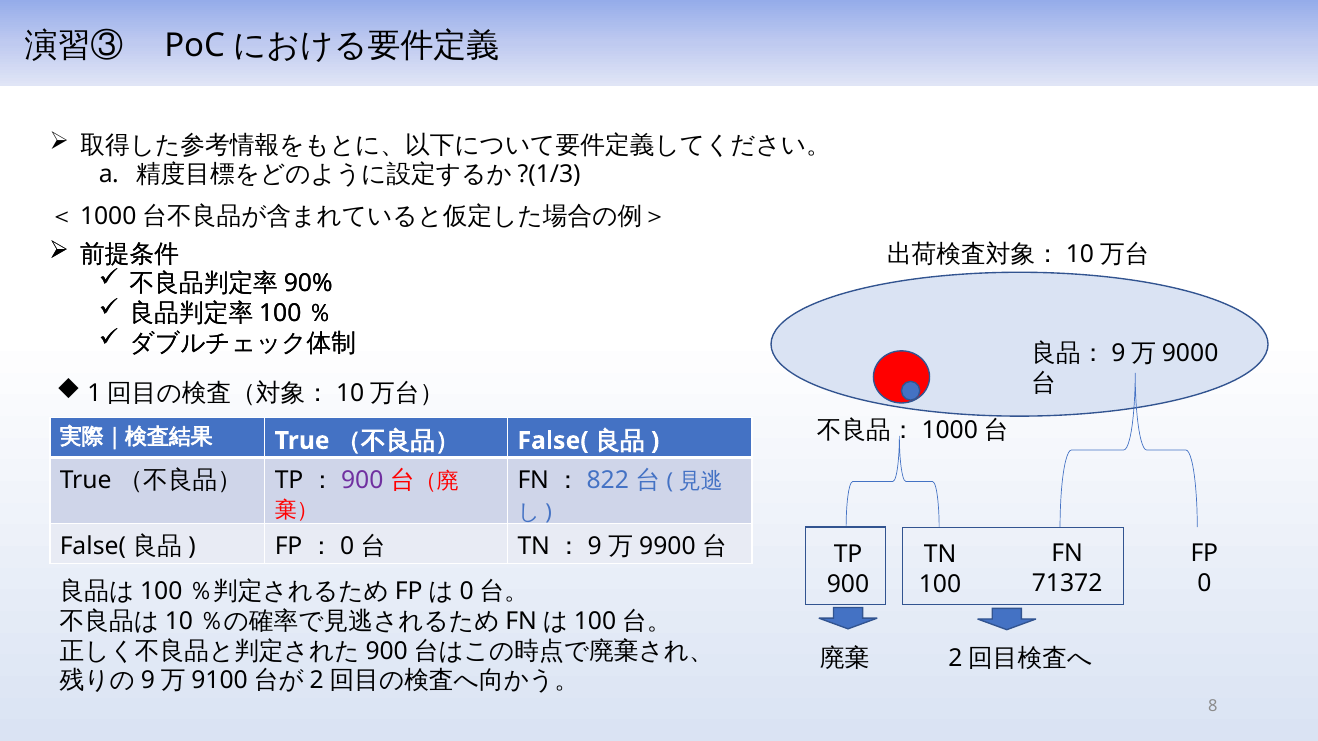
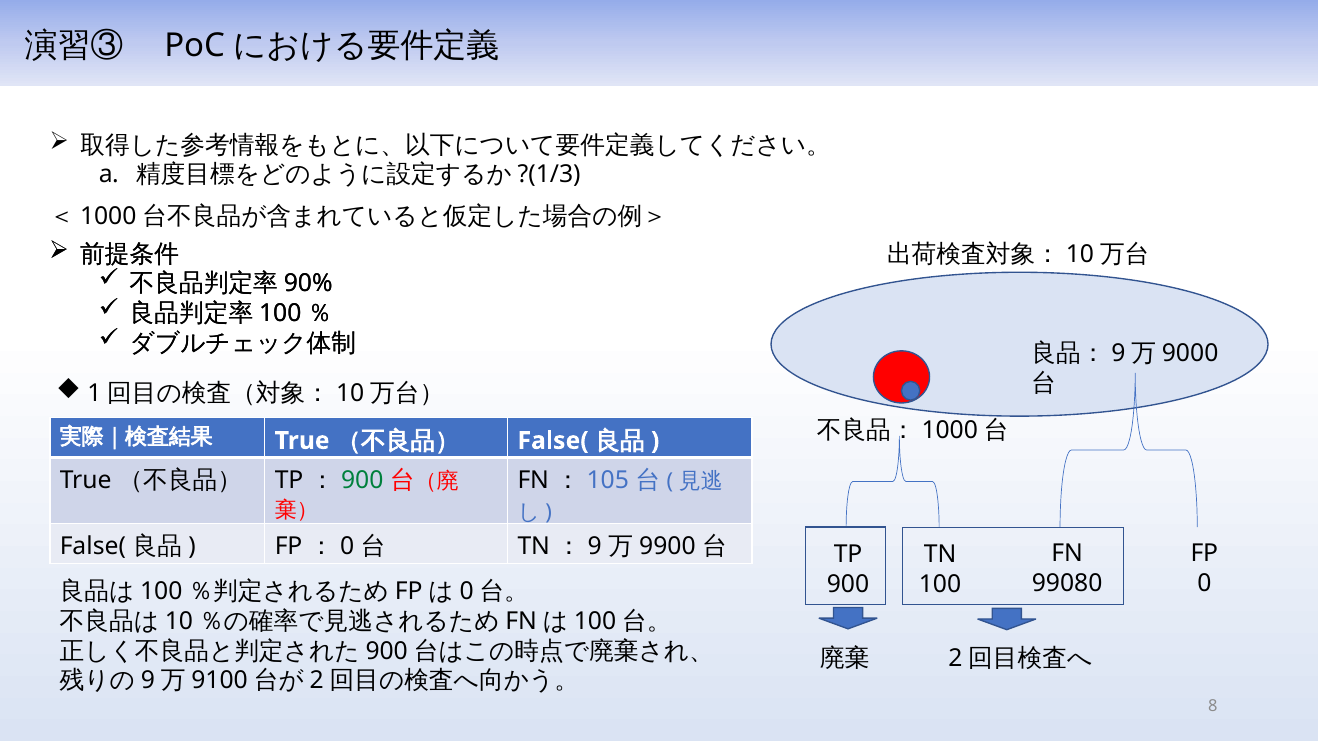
900 at (362, 481) colour: purple -> green
822: 822 -> 105
71372: 71372 -> 99080
